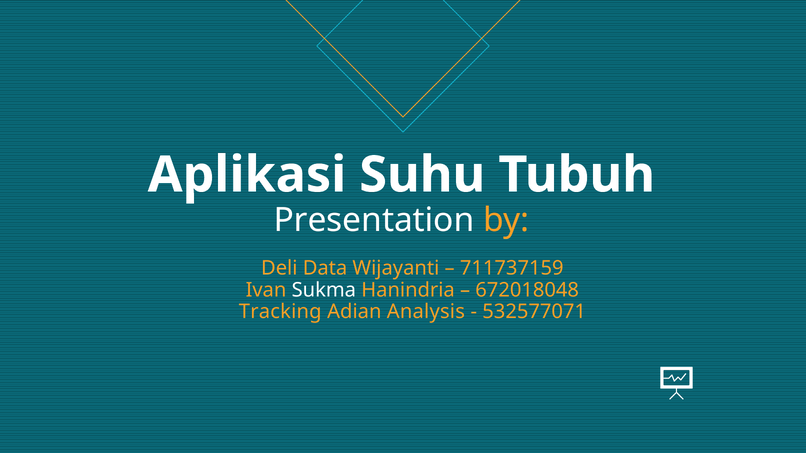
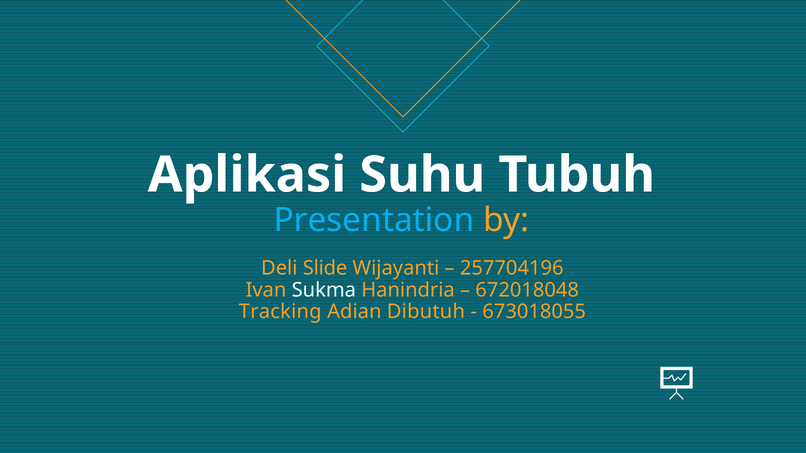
Presentation colour: white -> light blue
Data: Data -> Slide
711737159: 711737159 -> 257704196
Analysis: Analysis -> Dibutuh
532577071: 532577071 -> 673018055
